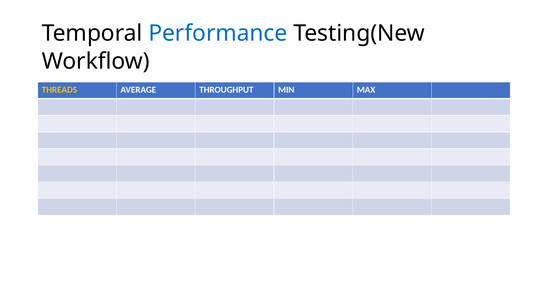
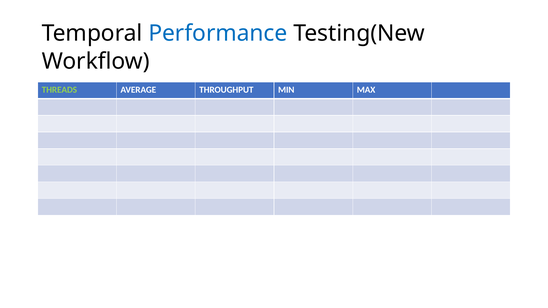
THREADS colour: yellow -> light green
